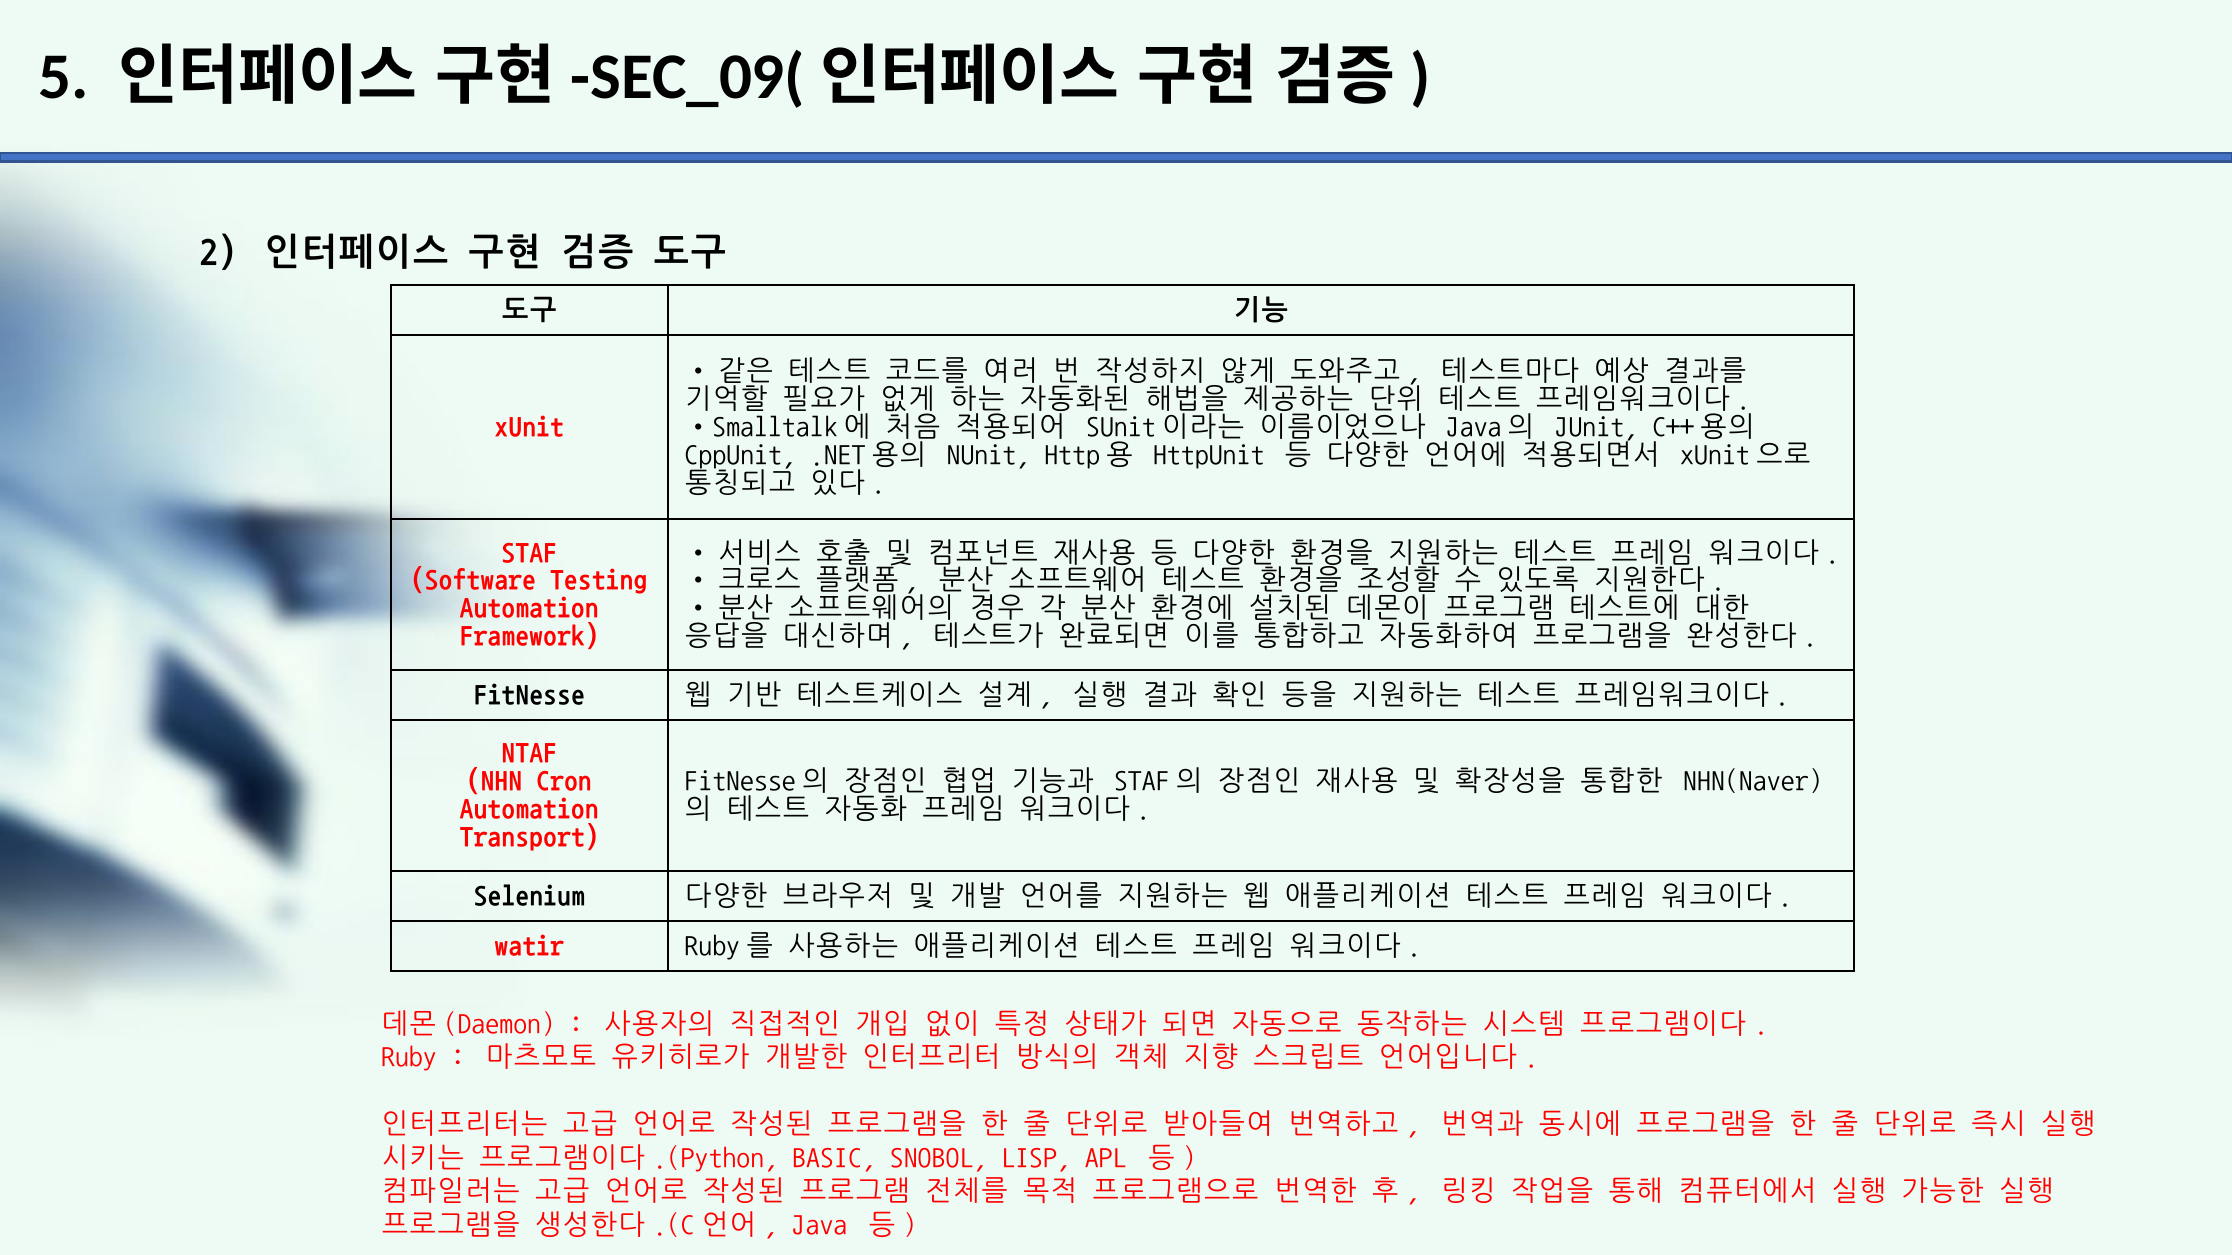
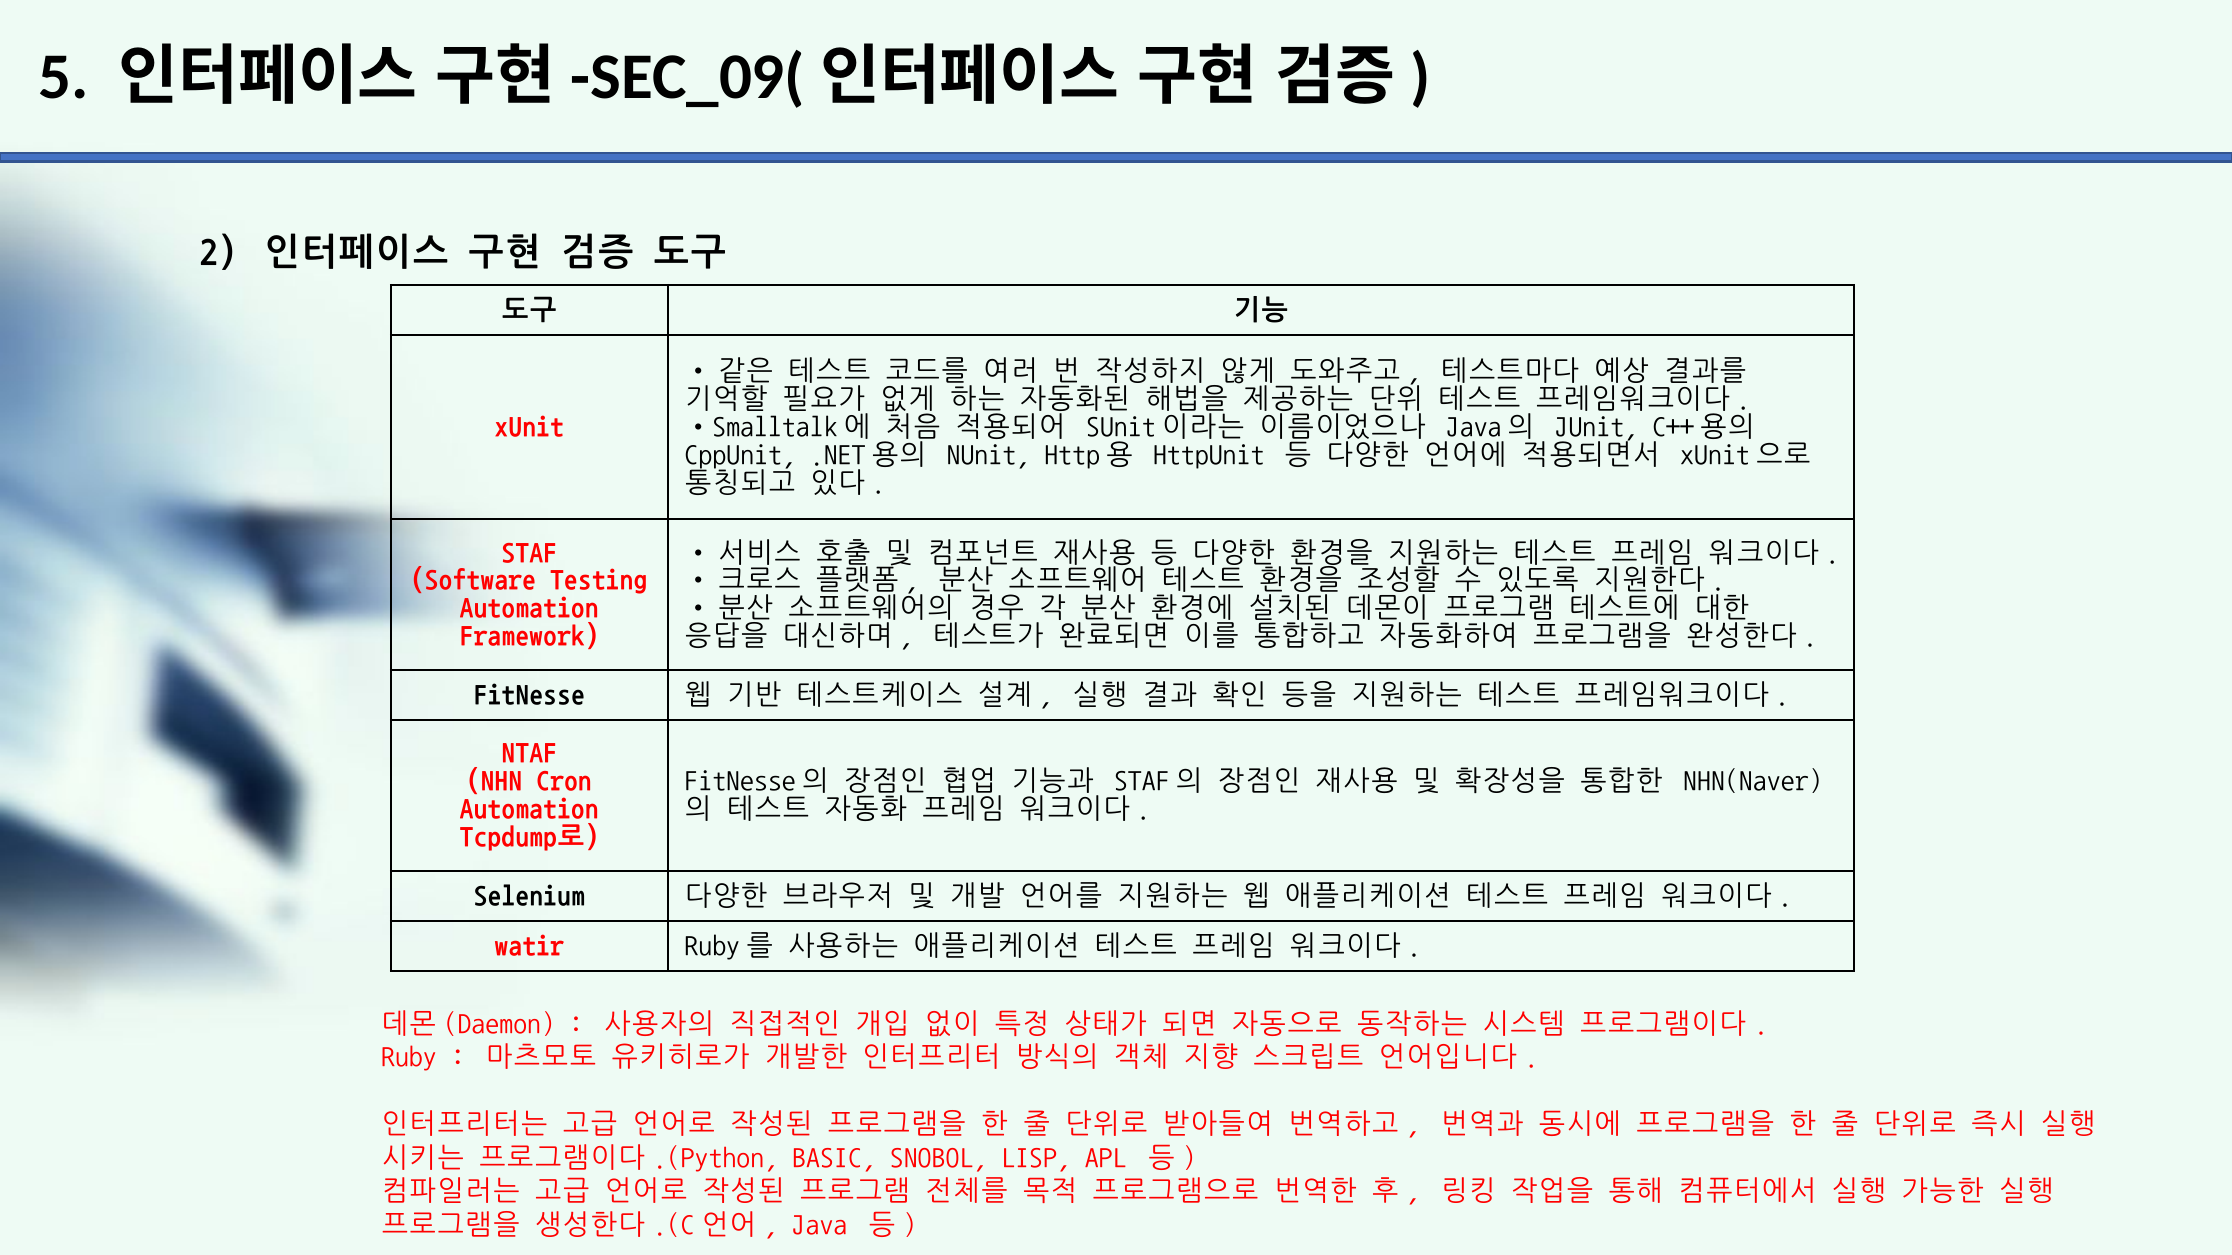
Transport: Transport -> Tcpdump로
